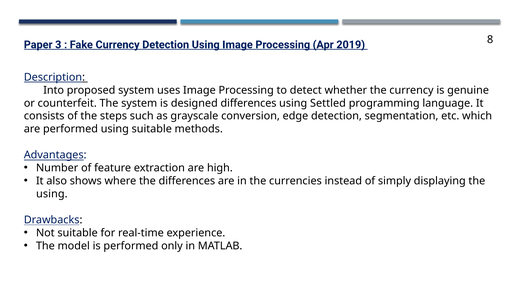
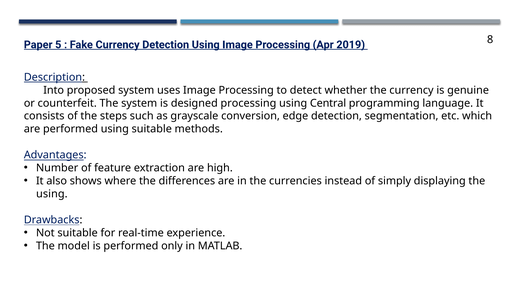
3: 3 -> 5
designed differences: differences -> processing
Settled: Settled -> Central
